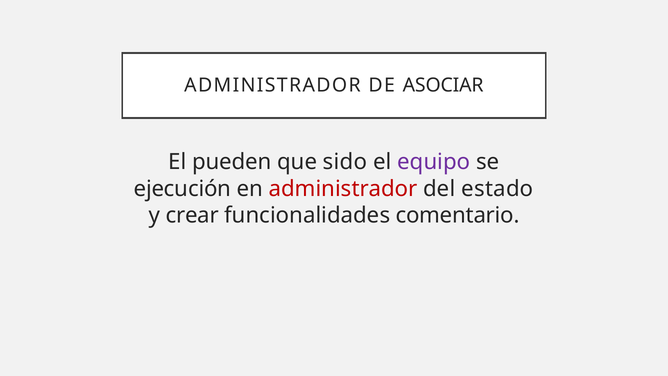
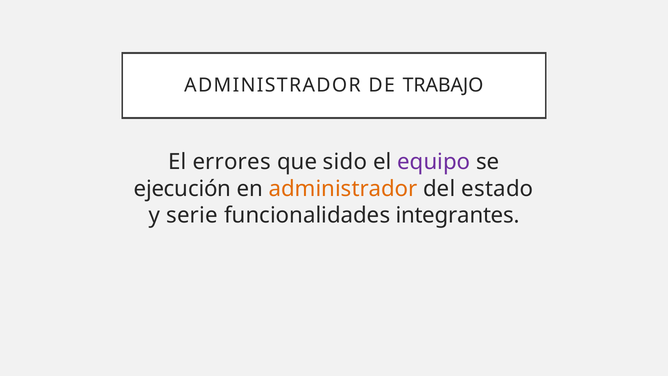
ASOCIAR: ASOCIAR -> TRABAJO
pueden: pueden -> errores
administrador at (343, 189) colour: red -> orange
crear: crear -> serie
comentario: comentario -> integrantes
